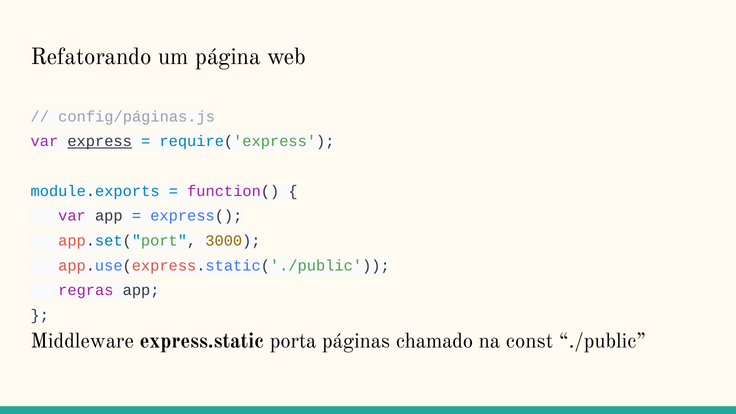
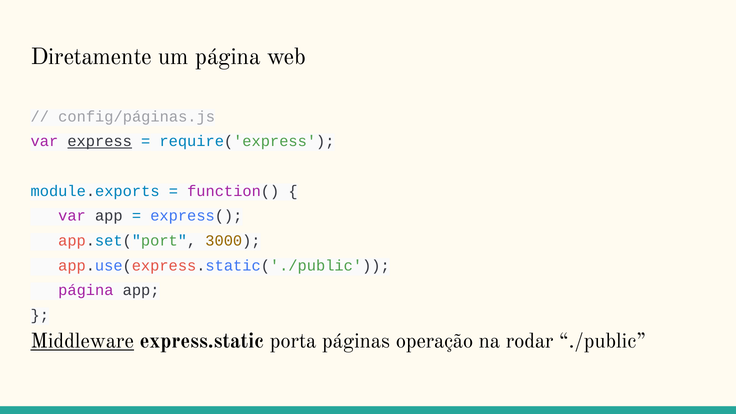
Refatorando: Refatorando -> Diretamente
regras at (86, 290): regras -> página
Middleware underline: none -> present
chamado: chamado -> operação
const: const -> rodar
